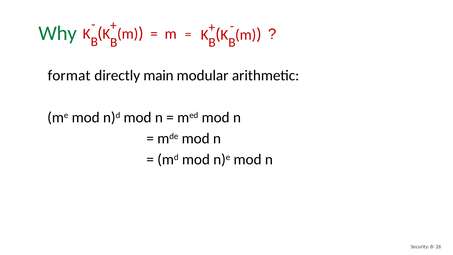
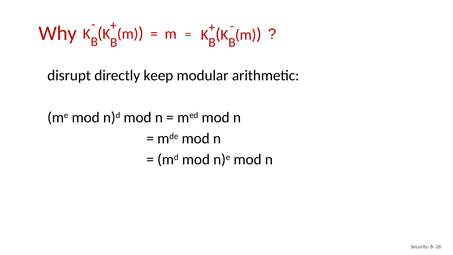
Why colour: green -> red
format: format -> disrupt
main: main -> keep
